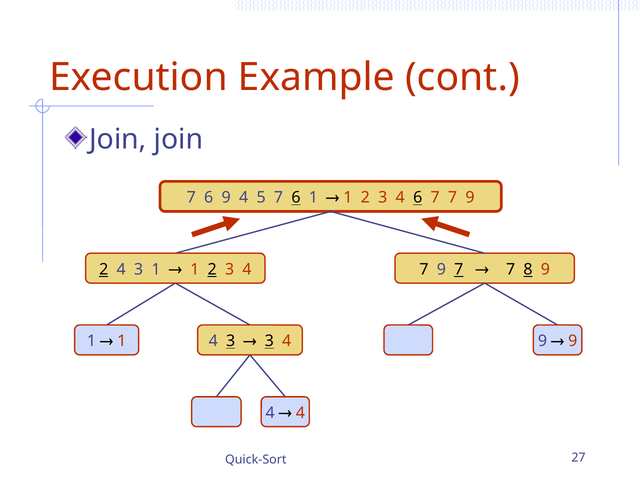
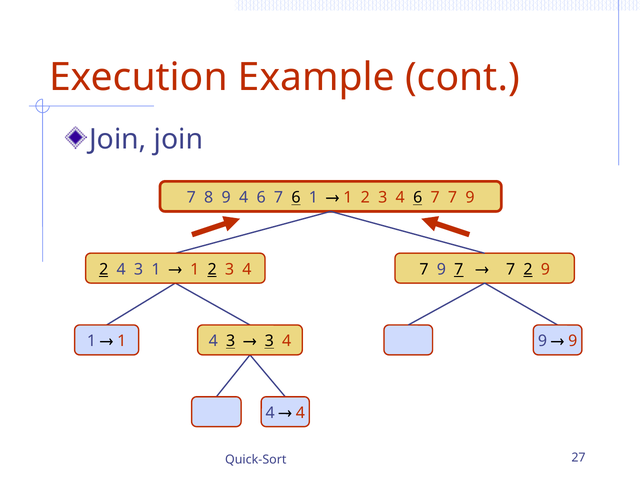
6 at (209, 198): 6 -> 8
9 4 5: 5 -> 6
17 8: 8 -> 2
